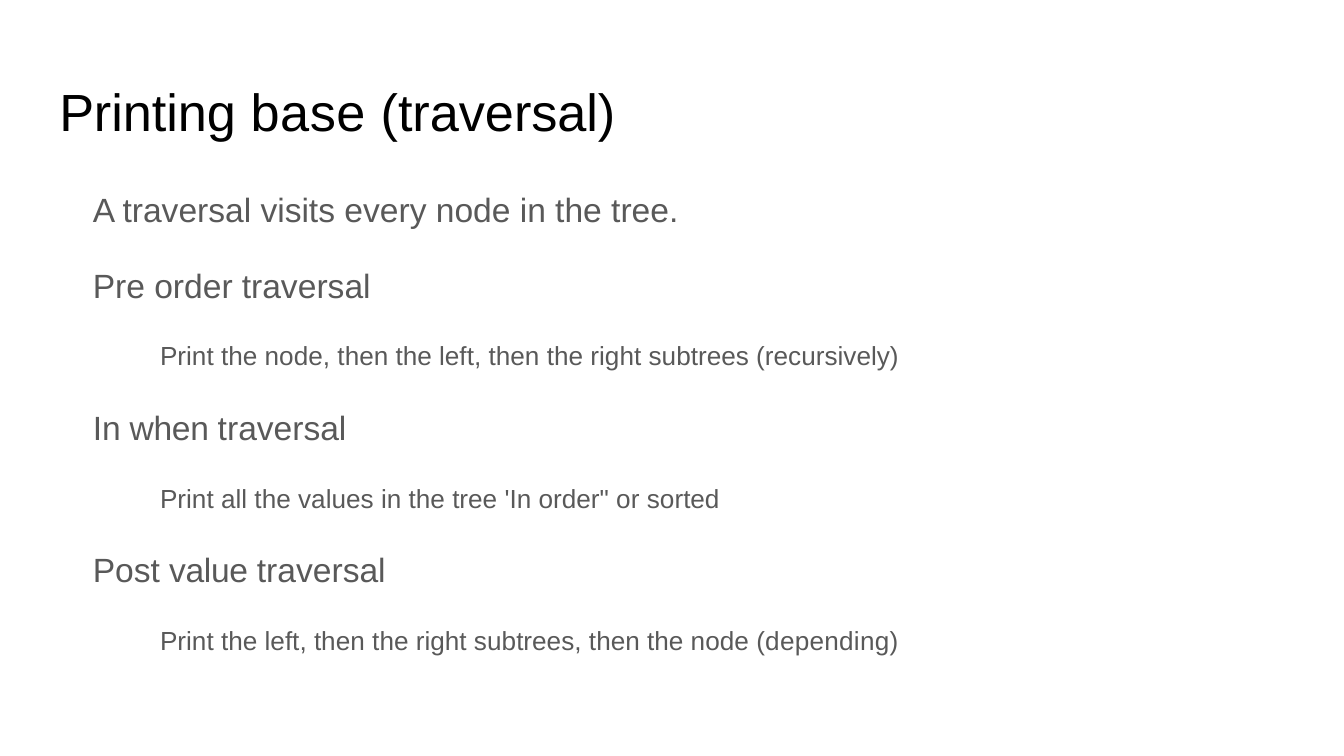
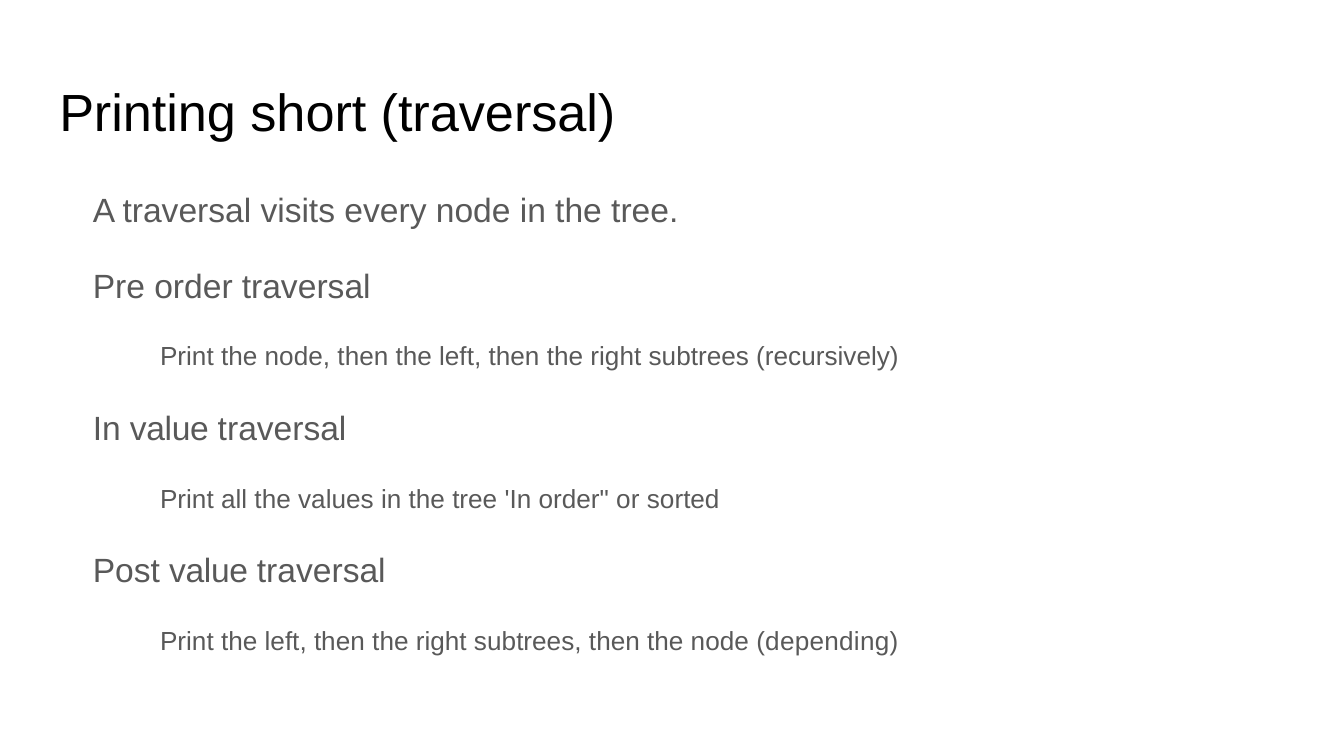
base: base -> short
In when: when -> value
